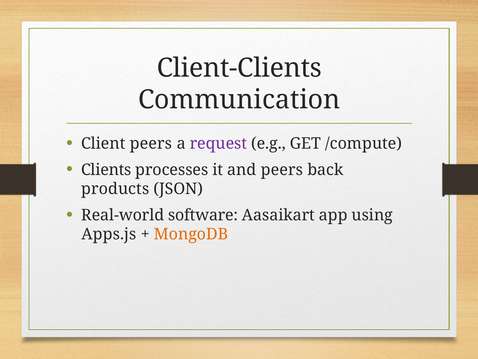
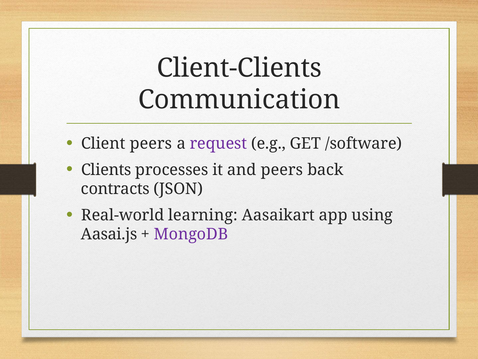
/compute: /compute -> /software
products: products -> contracts
software: software -> learning
Apps.js: Apps.js -> Aasai.js
MongoDB colour: orange -> purple
